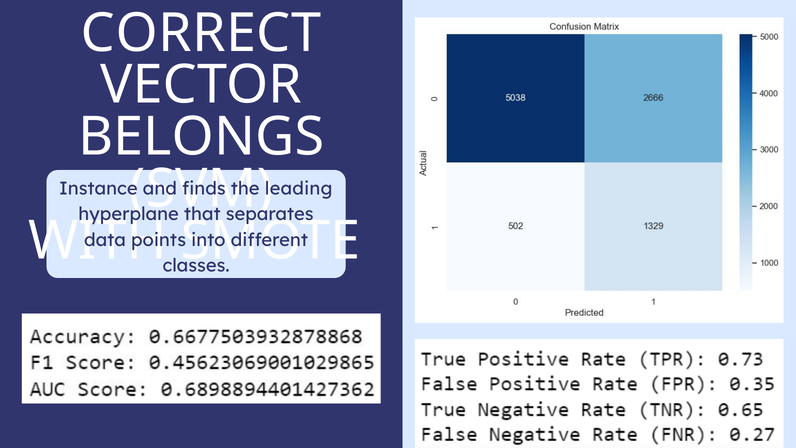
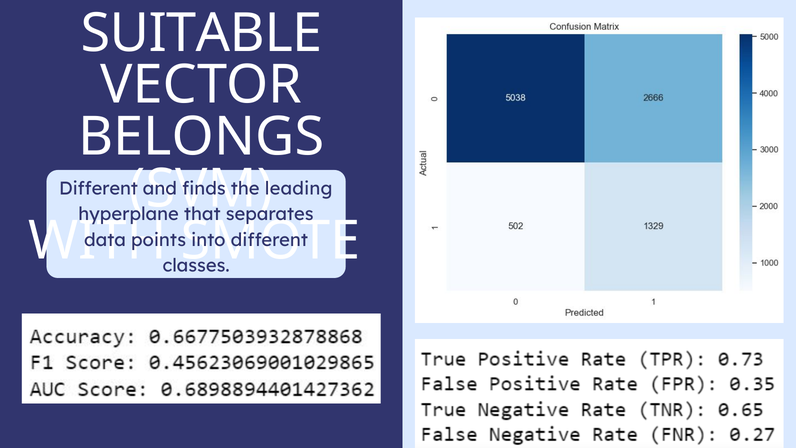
CORRECT: CORRECT -> SUITABLE
Instance at (98, 188): Instance -> Different
